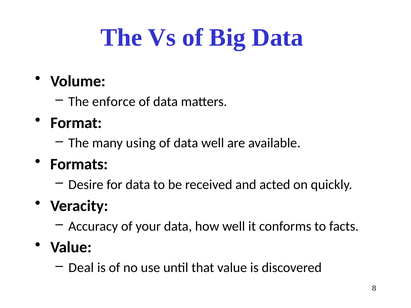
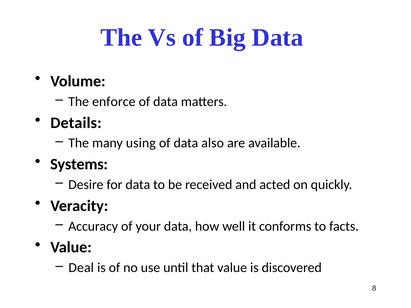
Format: Format -> Details
data well: well -> also
Formats: Formats -> Systems
